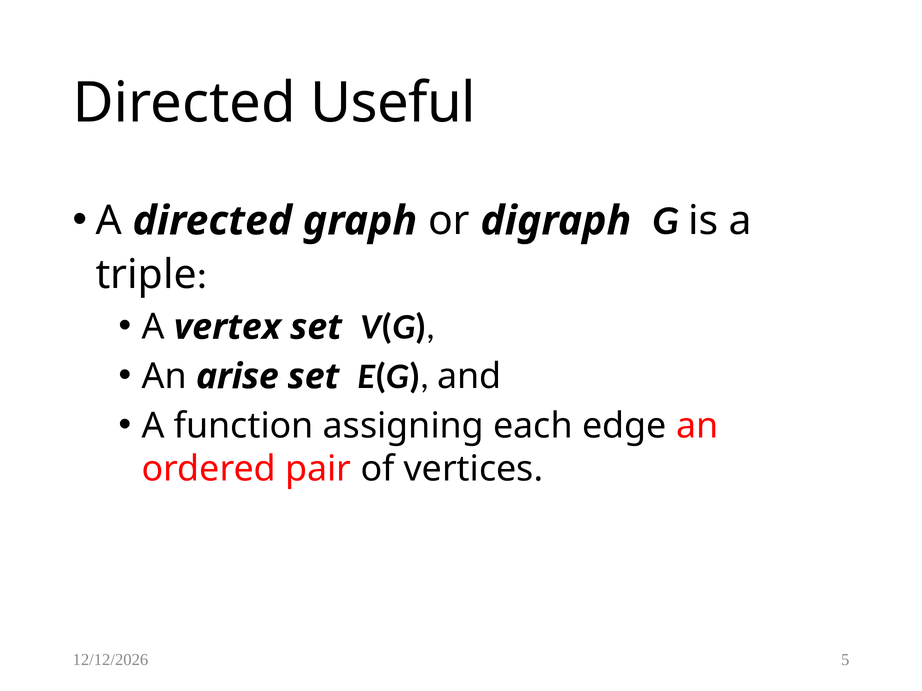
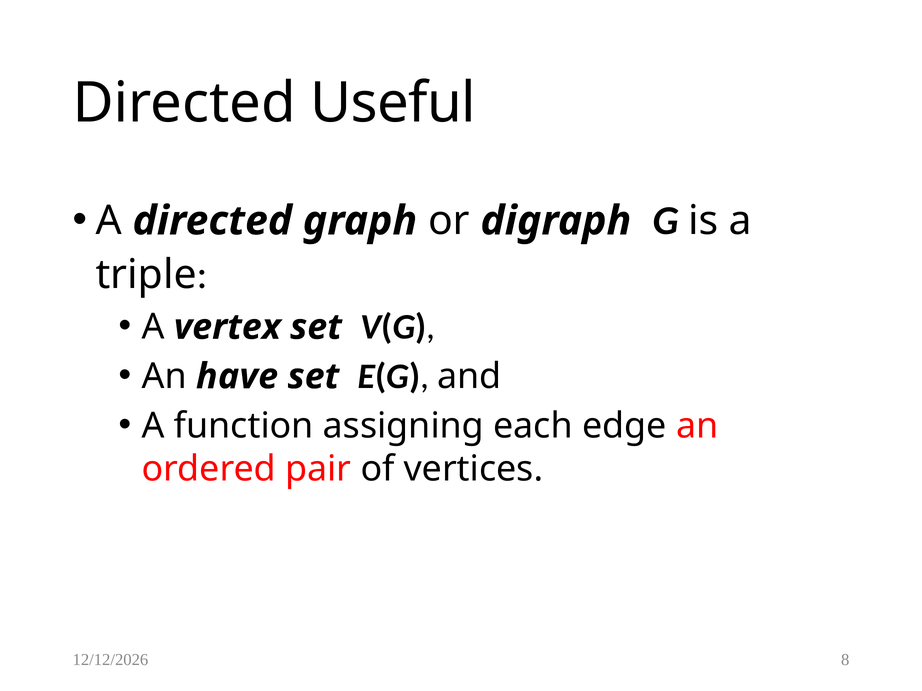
arise: arise -> have
5: 5 -> 8
